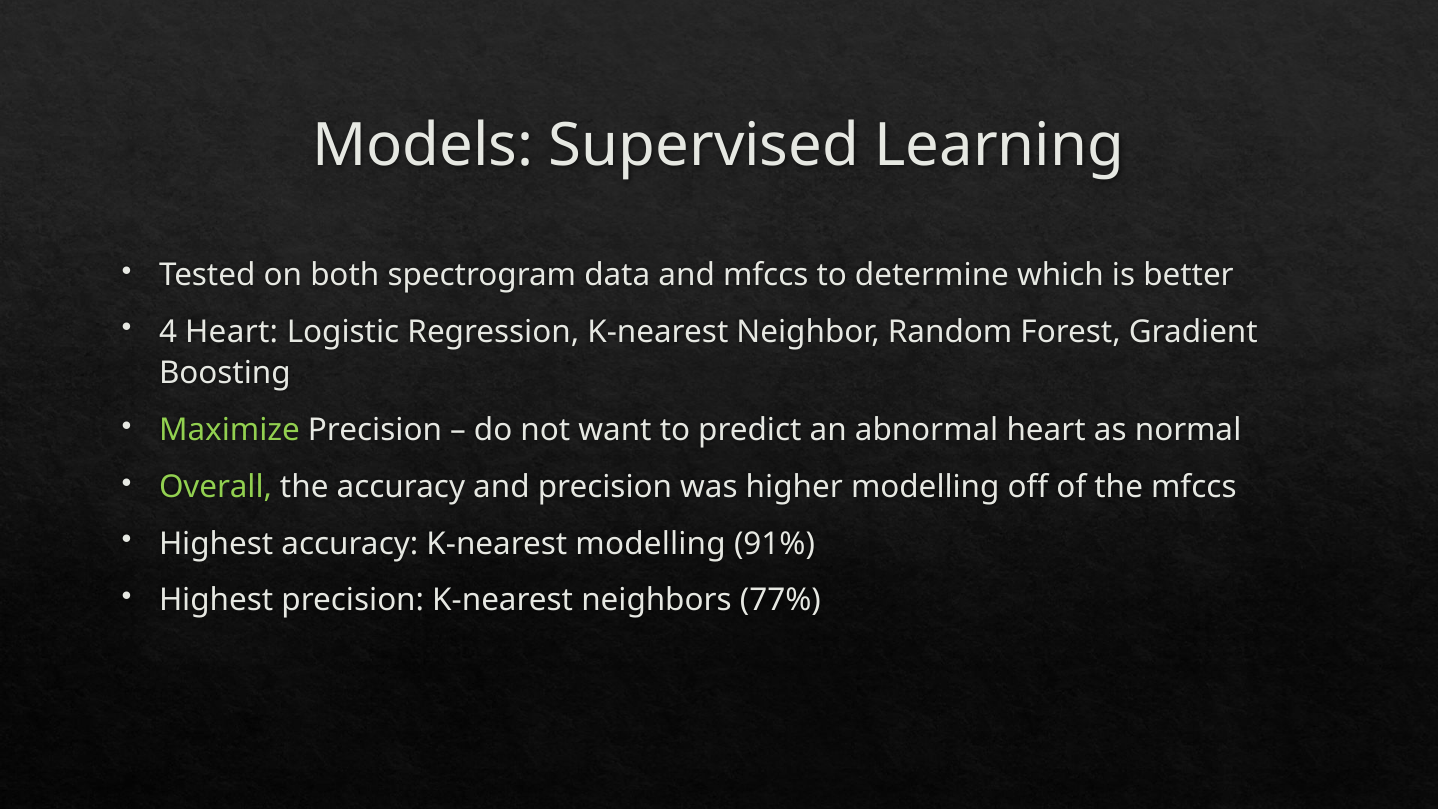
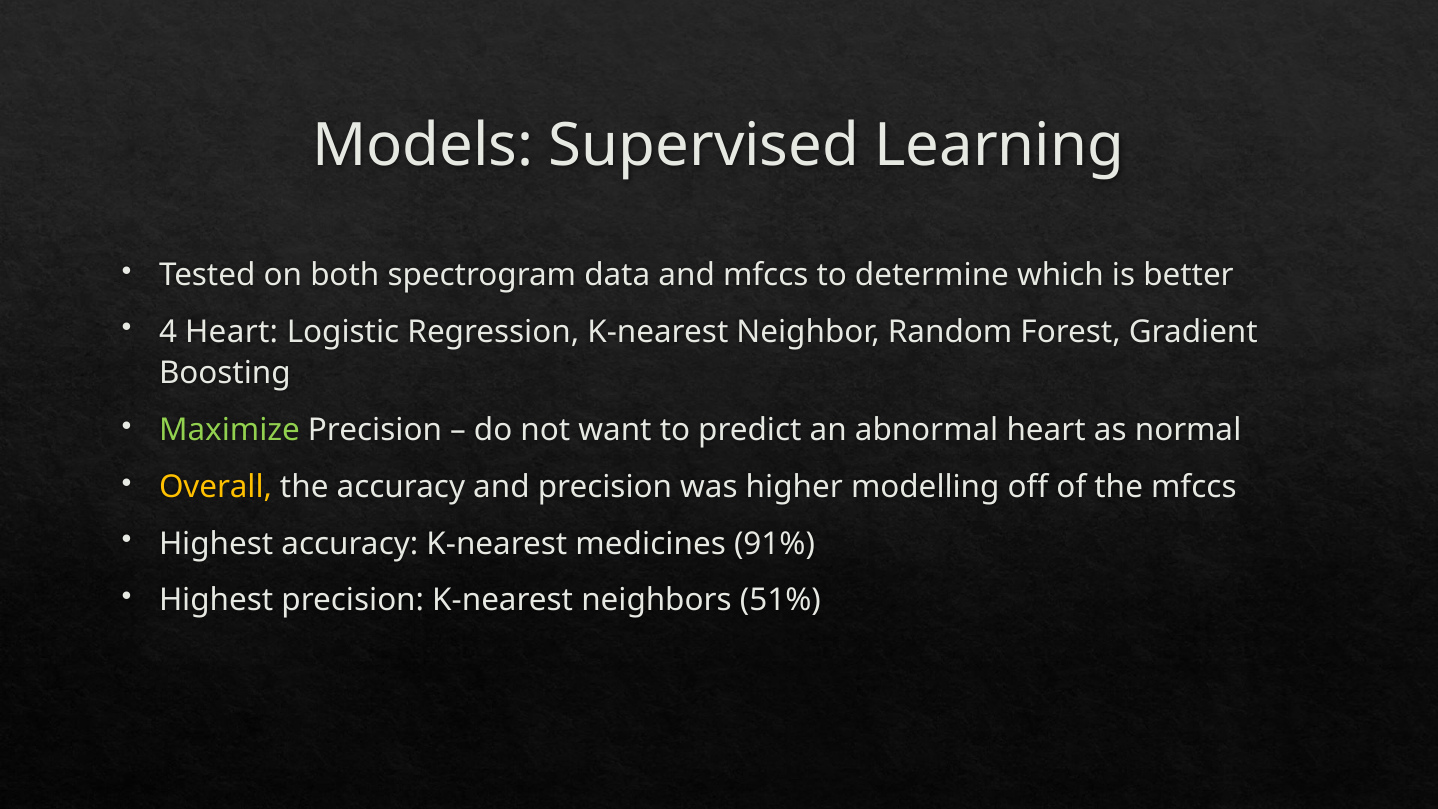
Overall colour: light green -> yellow
K-nearest modelling: modelling -> medicines
77%: 77% -> 51%
